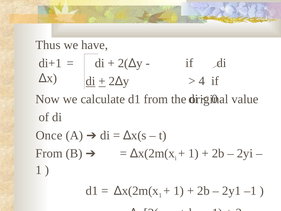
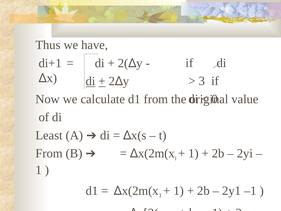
4: 4 -> 3
Once: Once -> Least
